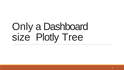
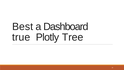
Only: Only -> Best
size: size -> true
